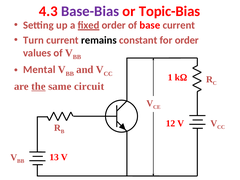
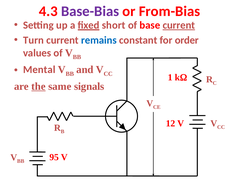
Topic-Bias: Topic-Bias -> From-Bias
order at (114, 25): order -> short
current at (179, 25) underline: none -> present
remains colour: black -> blue
circuit: circuit -> signals
13: 13 -> 95
